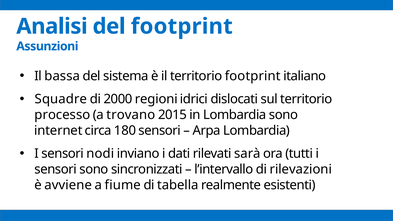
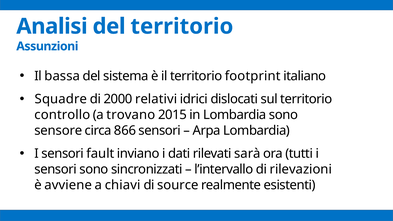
del footprint: footprint -> territorio
regioni: regioni -> relativi
processo: processo -> controllo
internet: internet -> sensore
180: 180 -> 866
nodi: nodi -> fault
fiume: fiume -> chiavi
tabella: tabella -> source
